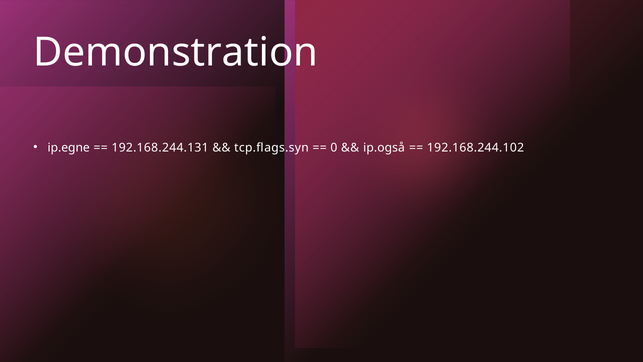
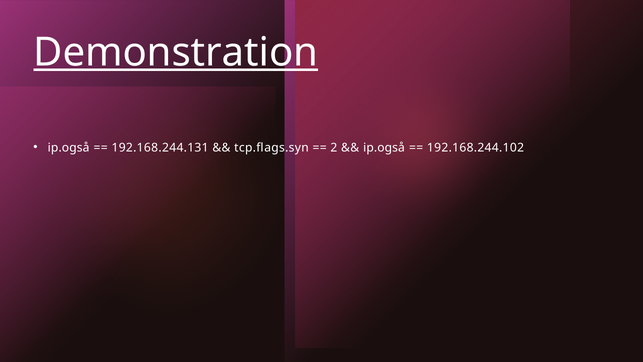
Demonstration underline: none -> present
ip.egne at (69, 147): ip.egne -> ip.også
0: 0 -> 2
